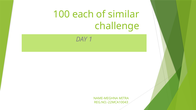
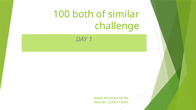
each: each -> both
